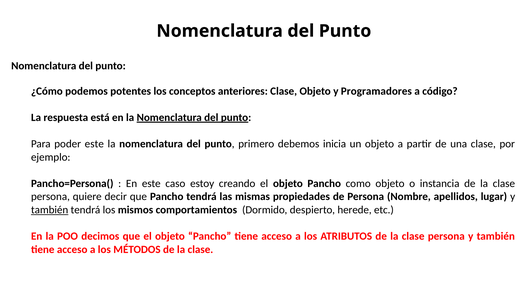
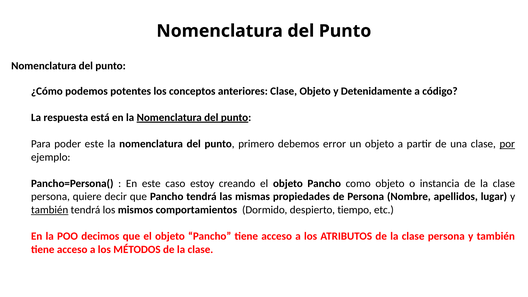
Programadores: Programadores -> Detenidamente
inicia: inicia -> error
por underline: none -> present
herede: herede -> tiempo
